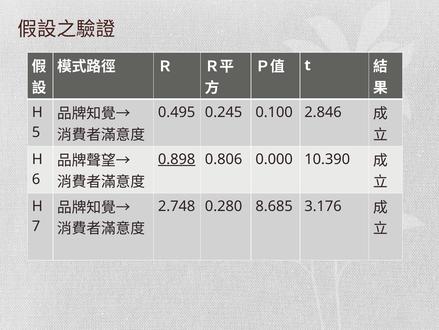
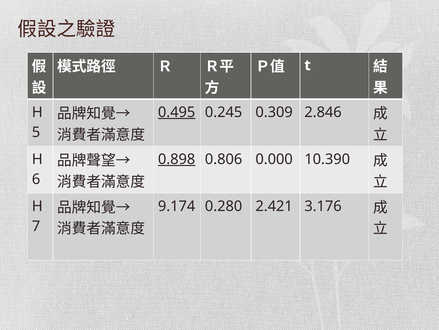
0.495 underline: none -> present
0.100: 0.100 -> 0.309
2.748: 2.748 -> 9.174
8.685: 8.685 -> 2.421
